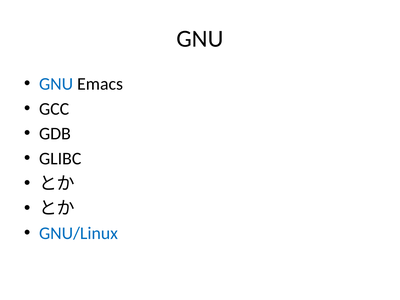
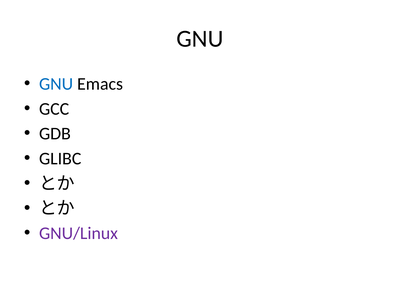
GNU/Linux colour: blue -> purple
